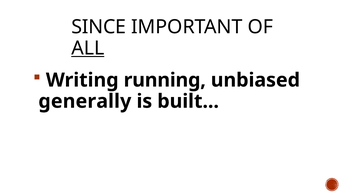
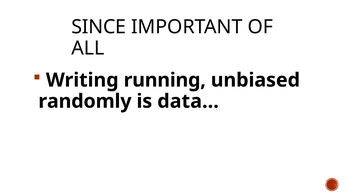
ALL underline: present -> none
generally: generally -> randomly
built: built -> data
